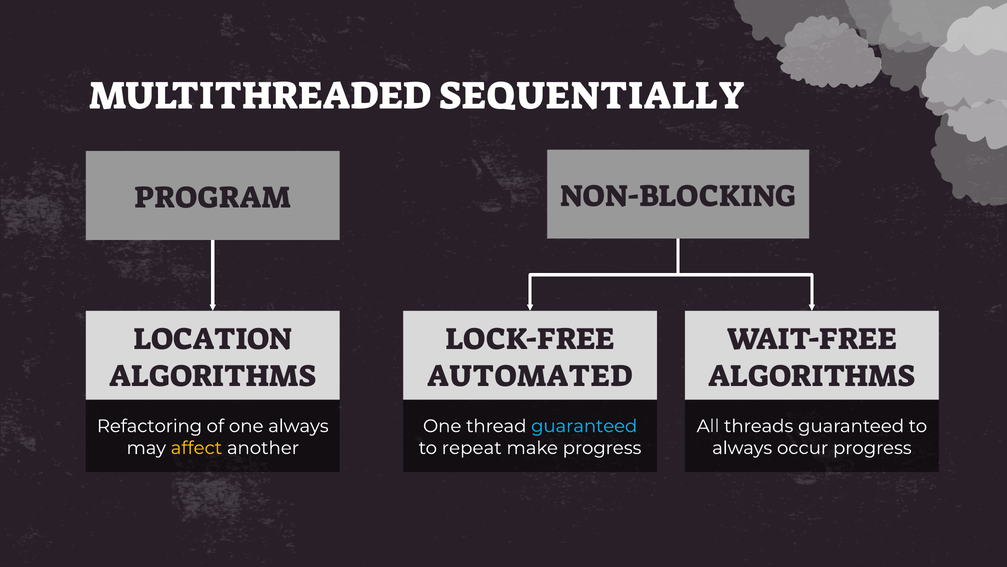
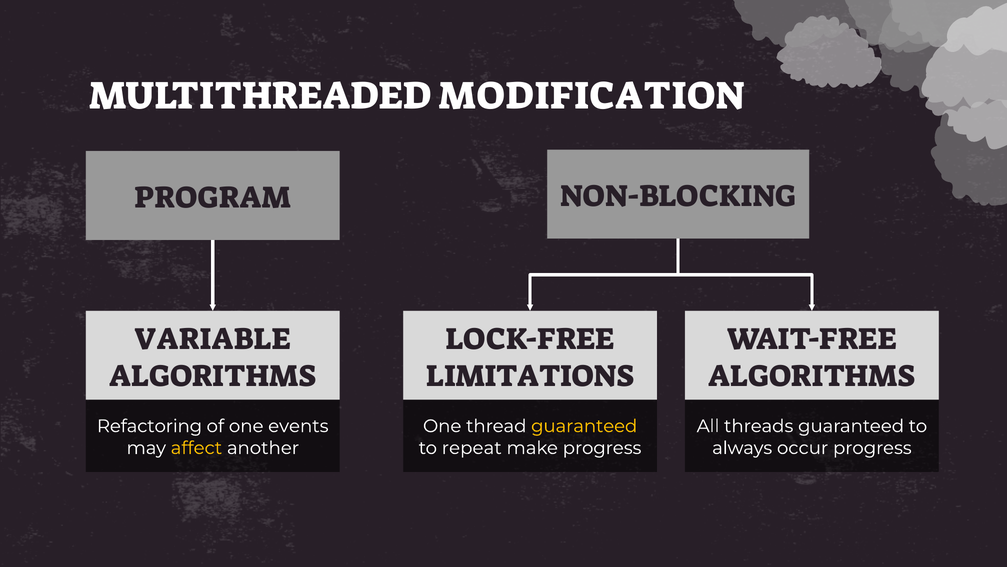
SEQUENTIALLY: SEQUENTIALLY -> MODIFICATION
LOCATION: LOCATION -> VARIABLE
AUTOMATED: AUTOMATED -> LIMITATIONS
one always: always -> events
guaranteed at (584, 426) colour: light blue -> yellow
